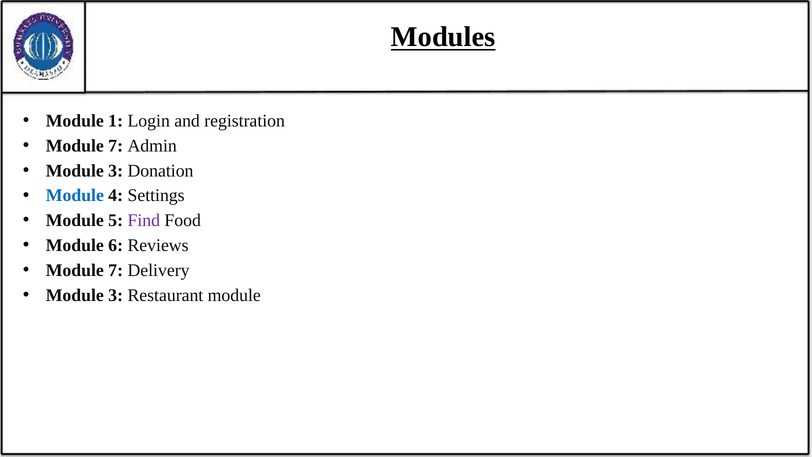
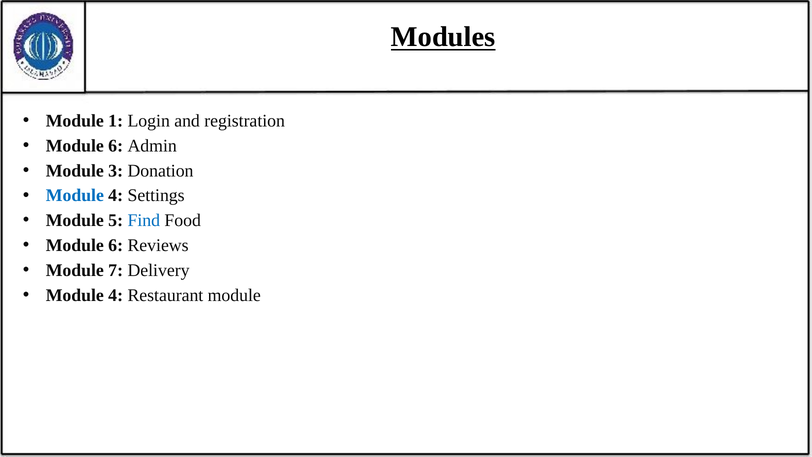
7 at (116, 146): 7 -> 6
Find colour: purple -> blue
3 at (116, 295): 3 -> 4
